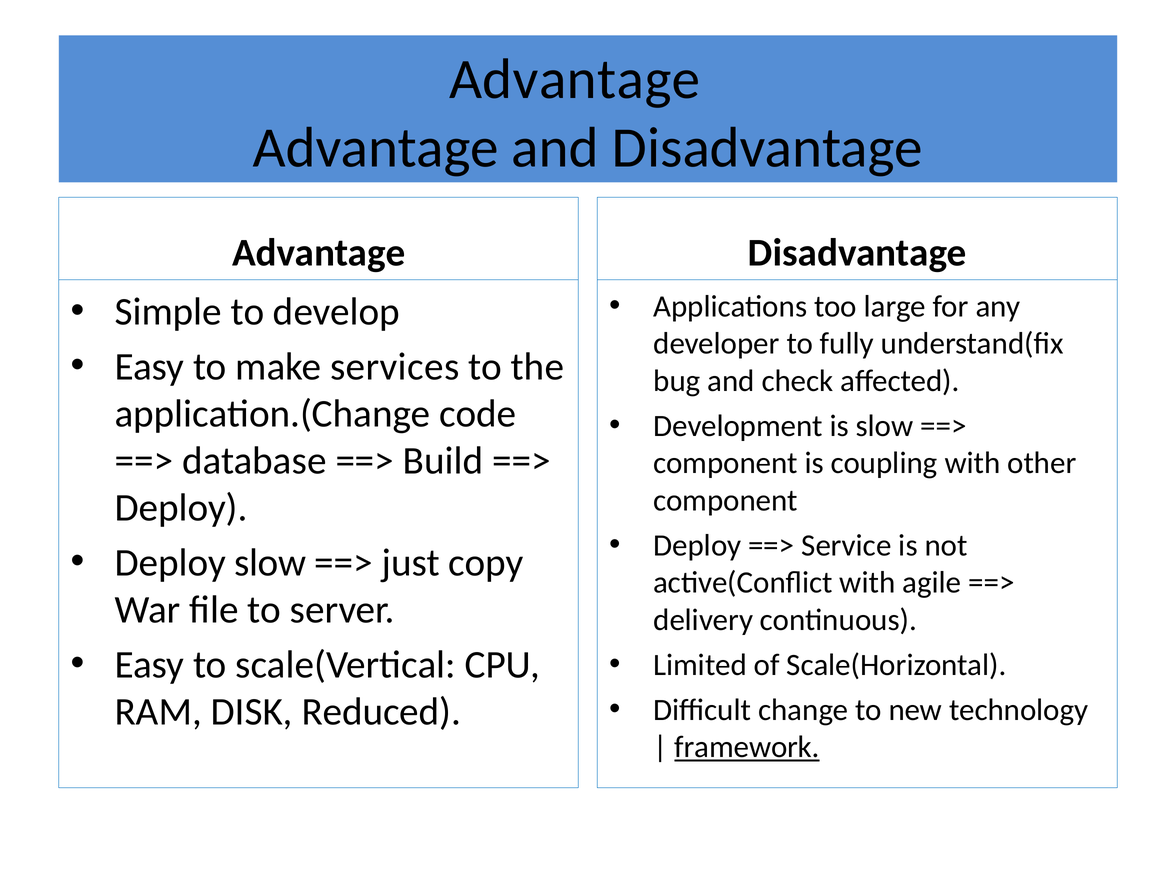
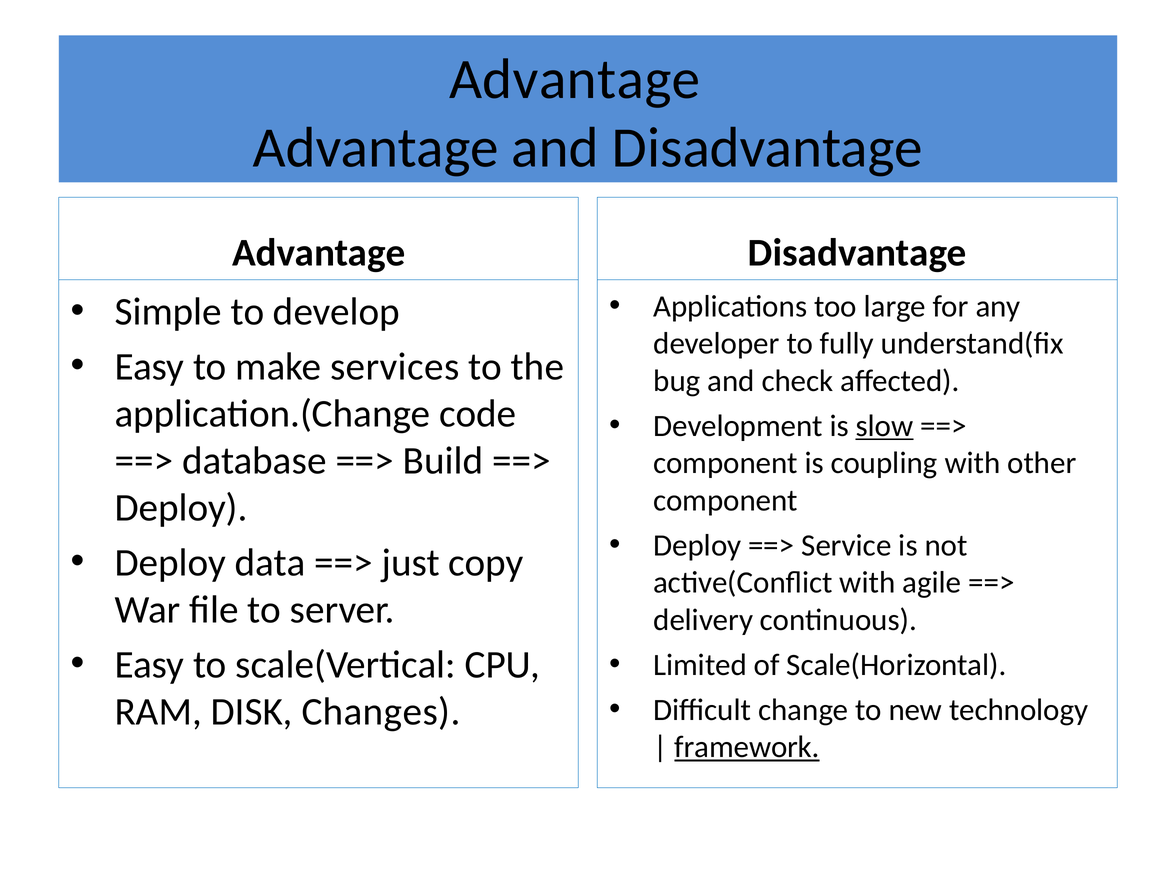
slow at (885, 426) underline: none -> present
Deploy slow: slow -> data
Reduced: Reduced -> Changes
